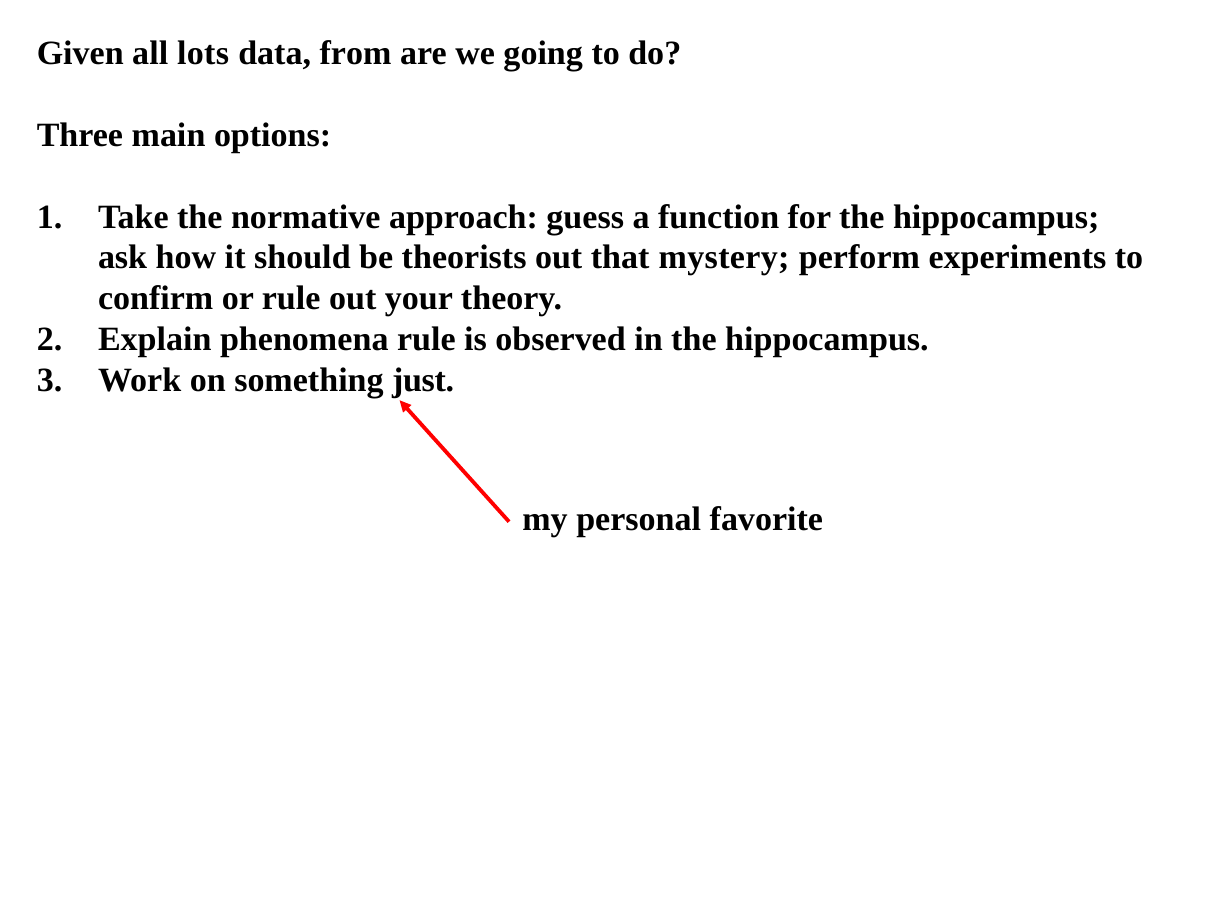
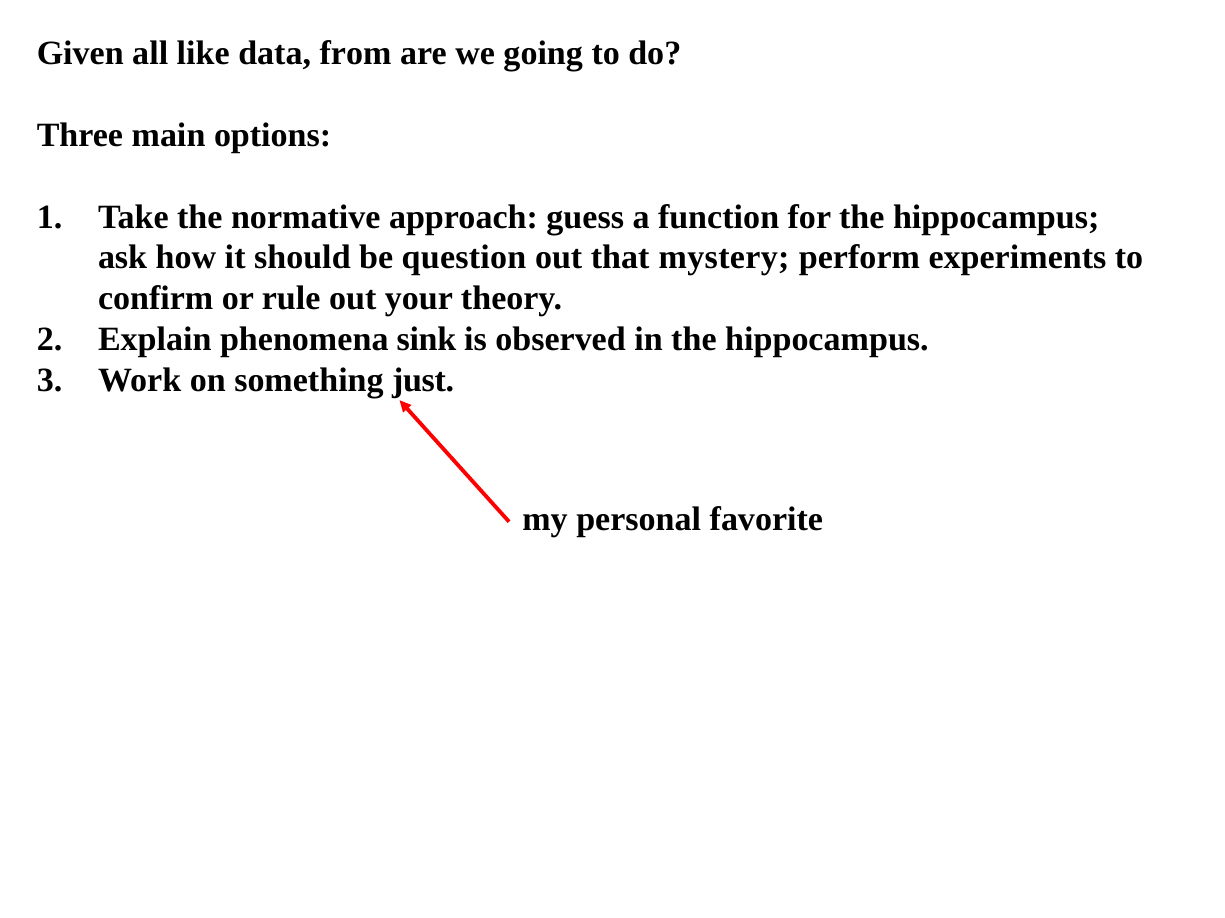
lots: lots -> like
theorists: theorists -> question
phenomena rule: rule -> sink
